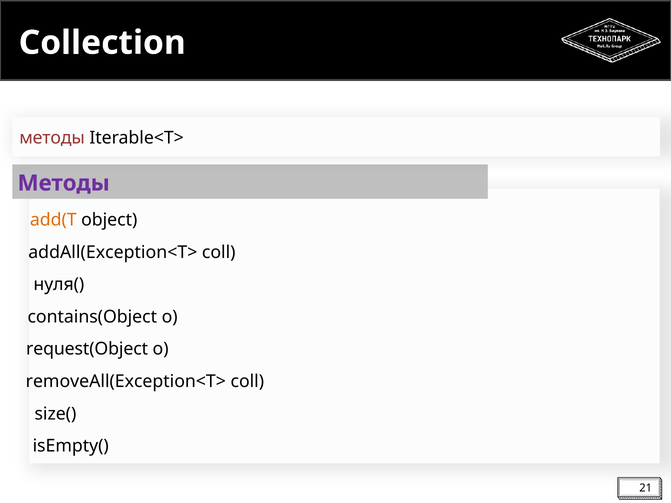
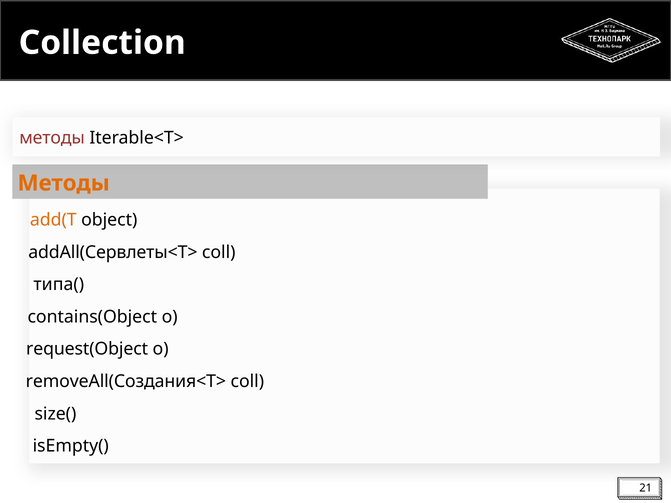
Методы at (64, 183) colour: purple -> orange
addAll(Exception<T>: addAll(Exception<T> -> addAll(Сервлеты<T>
нуля(: нуля( -> типа(
removeAll(Exception<T>: removeAll(Exception<T> -> removeAll(Создания<T>
